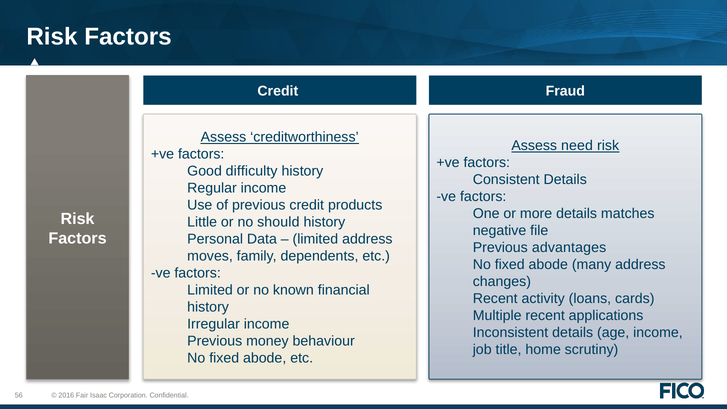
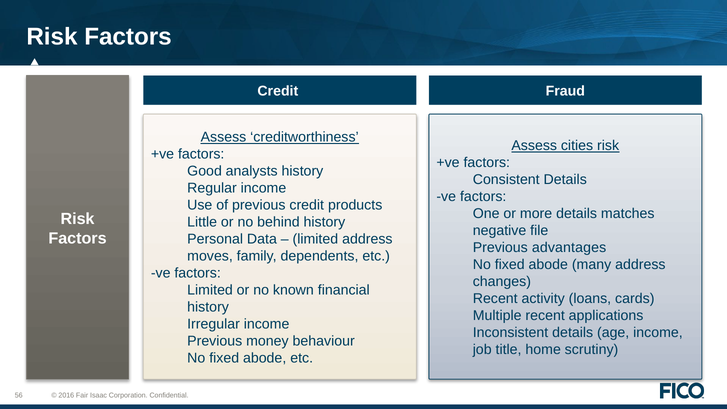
need: need -> cities
difficulty: difficulty -> analysts
should: should -> behind
